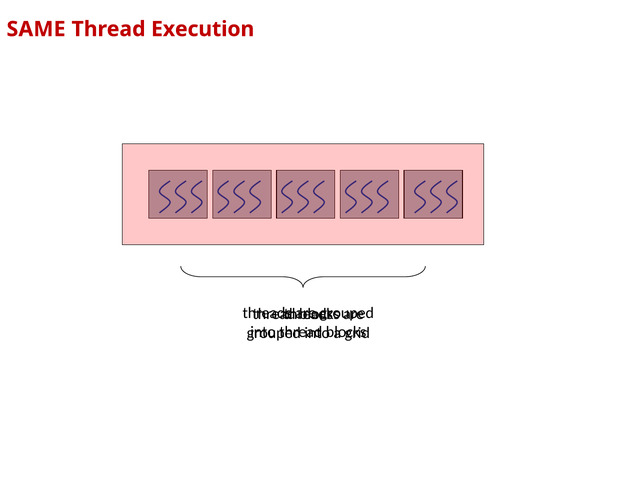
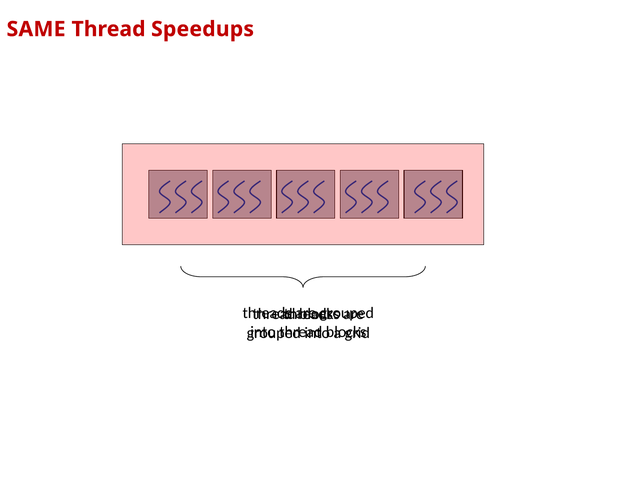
Execution: Execution -> Speedups
